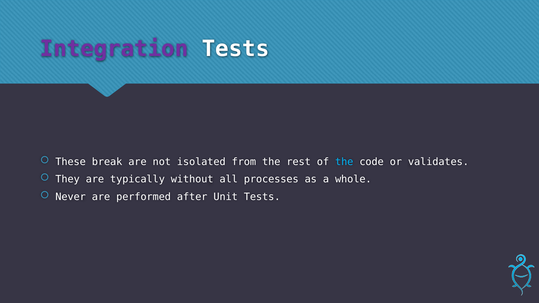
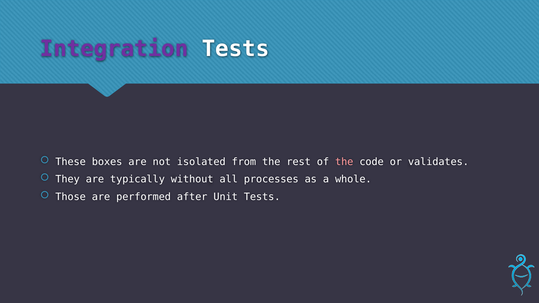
break: break -> boxes
the at (344, 162) colour: light blue -> pink
Never: Never -> Those
